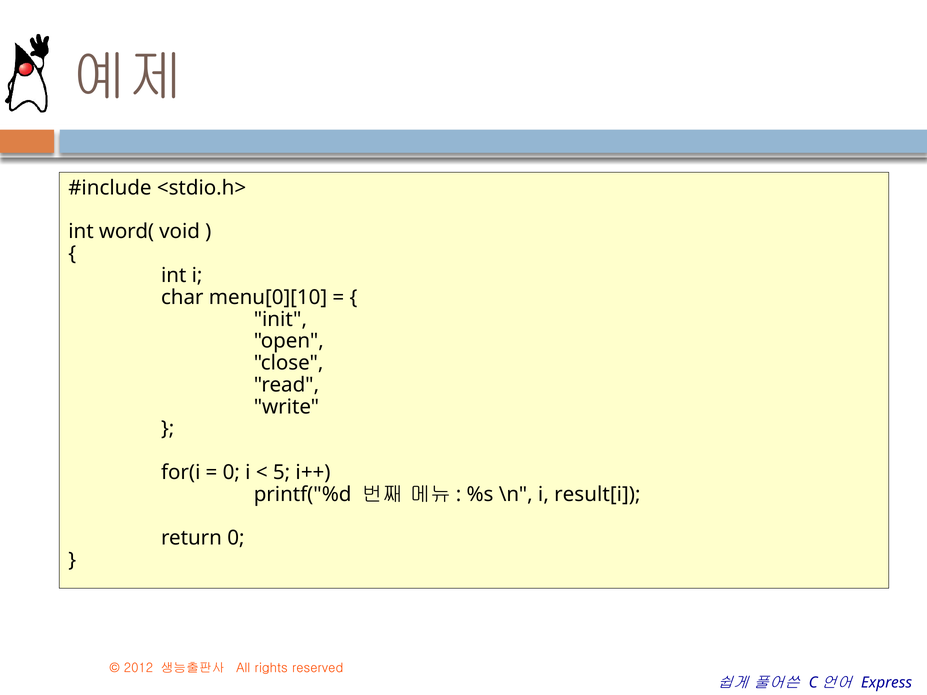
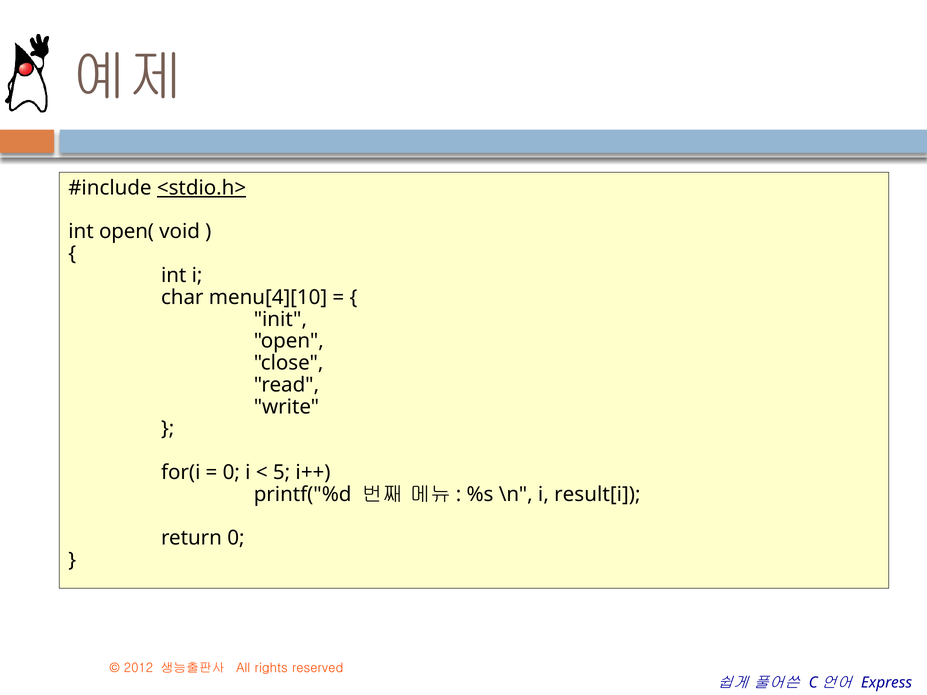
<stdio.h> underline: none -> present
word(: word( -> open(
menu[0][10: menu[0][10 -> menu[4][10
